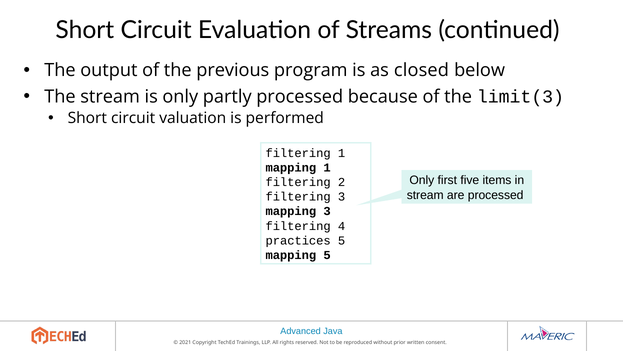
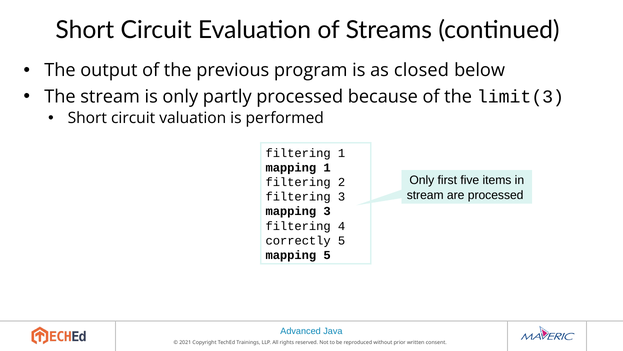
practices: practices -> correctly
